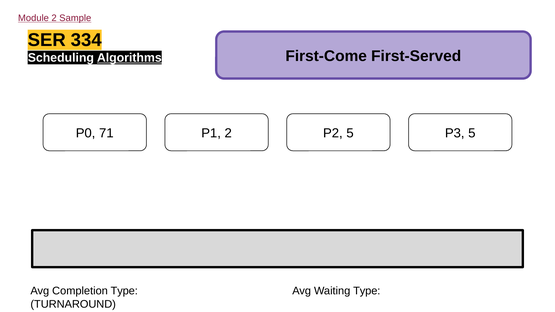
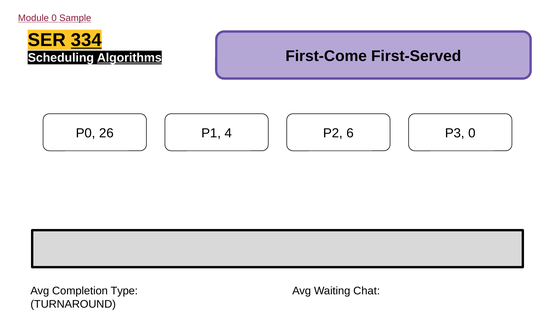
Module 2: 2 -> 0
334 underline: none -> present
71: 71 -> 26
P1 2: 2 -> 4
P2 5: 5 -> 6
P3 5: 5 -> 0
Waiting Type: Type -> Chat
